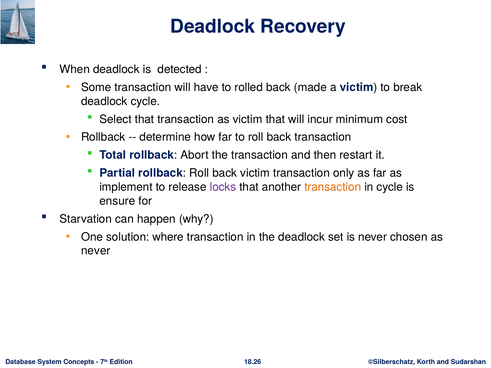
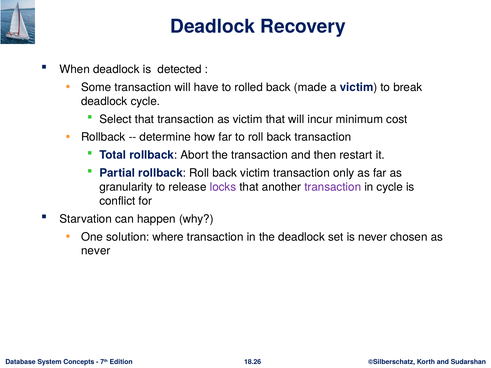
implement: implement -> granularity
transaction at (333, 187) colour: orange -> purple
ensure: ensure -> conflict
